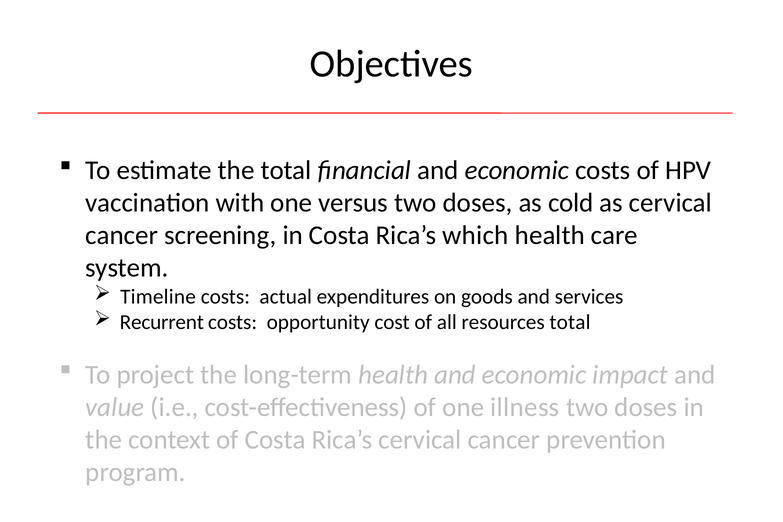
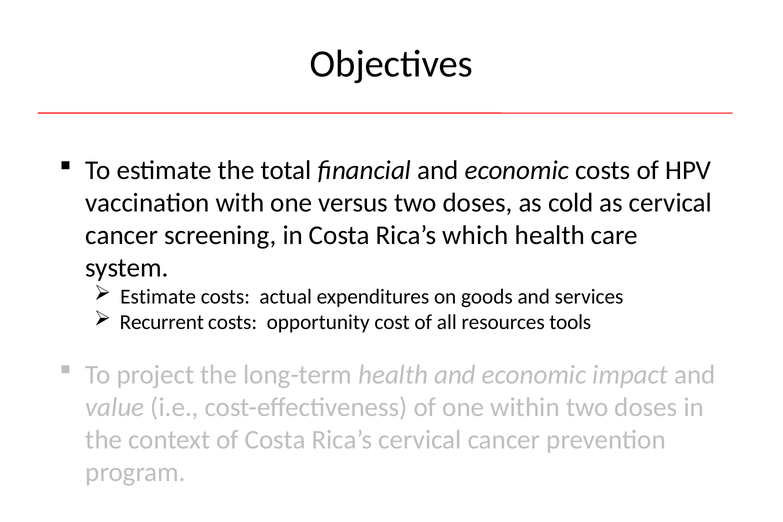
Timeline at (158, 297): Timeline -> Estimate
resources total: total -> tools
illness: illness -> within
